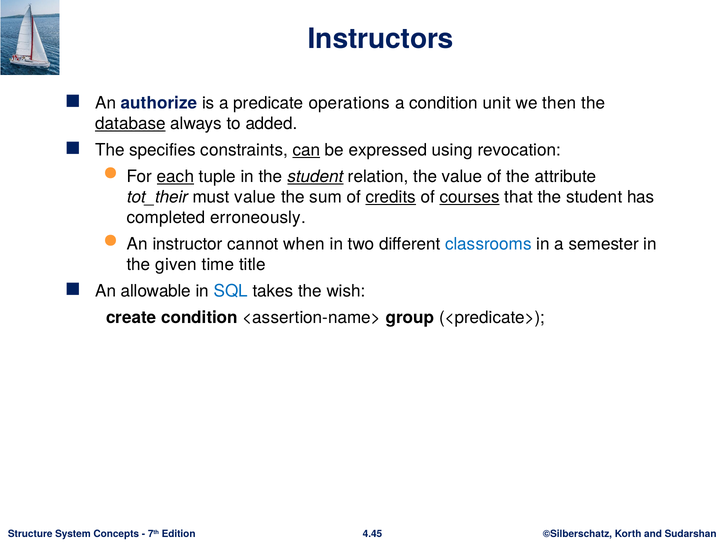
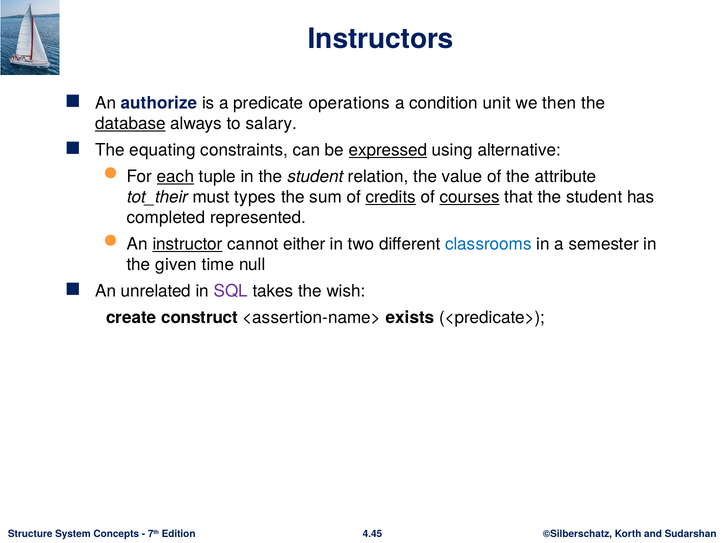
added: added -> salary
specifies: specifies -> equating
can underline: present -> none
expressed underline: none -> present
revocation: revocation -> alternative
student at (315, 176) underline: present -> none
must value: value -> types
erroneously: erroneously -> represented
instructor underline: none -> present
when: when -> either
title: title -> null
allowable: allowable -> unrelated
SQL colour: blue -> purple
create condition: condition -> construct
group: group -> exists
